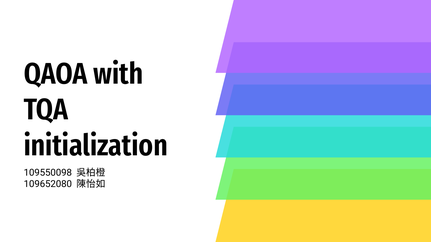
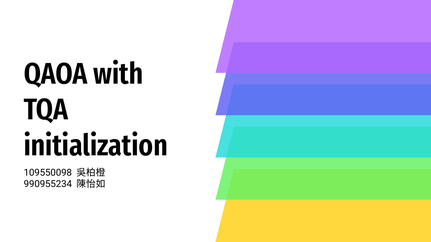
109652080: 109652080 -> 990955234
